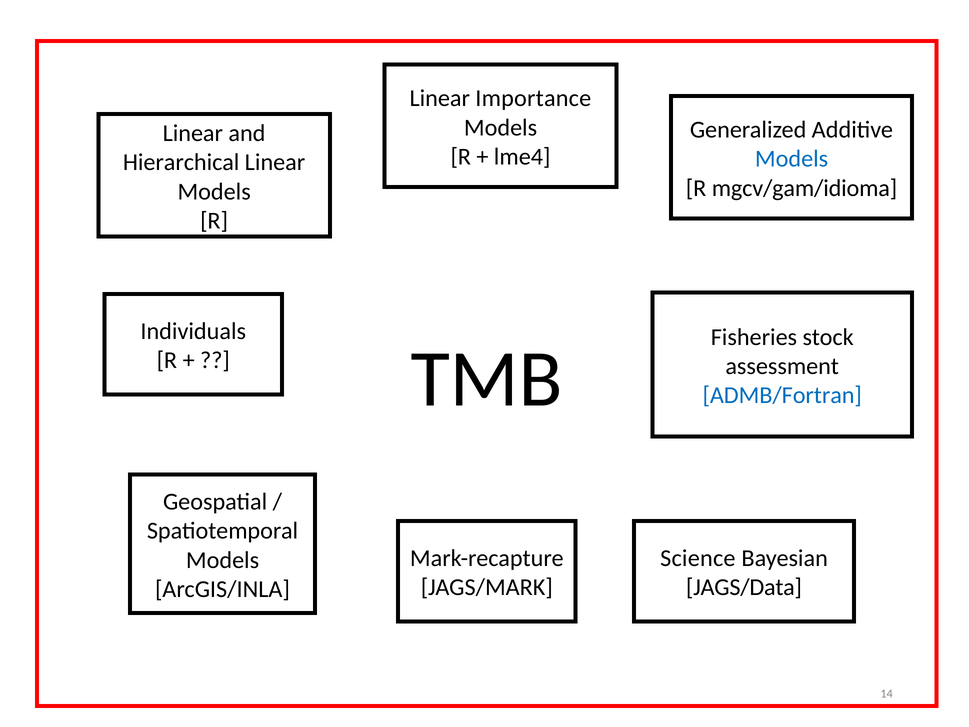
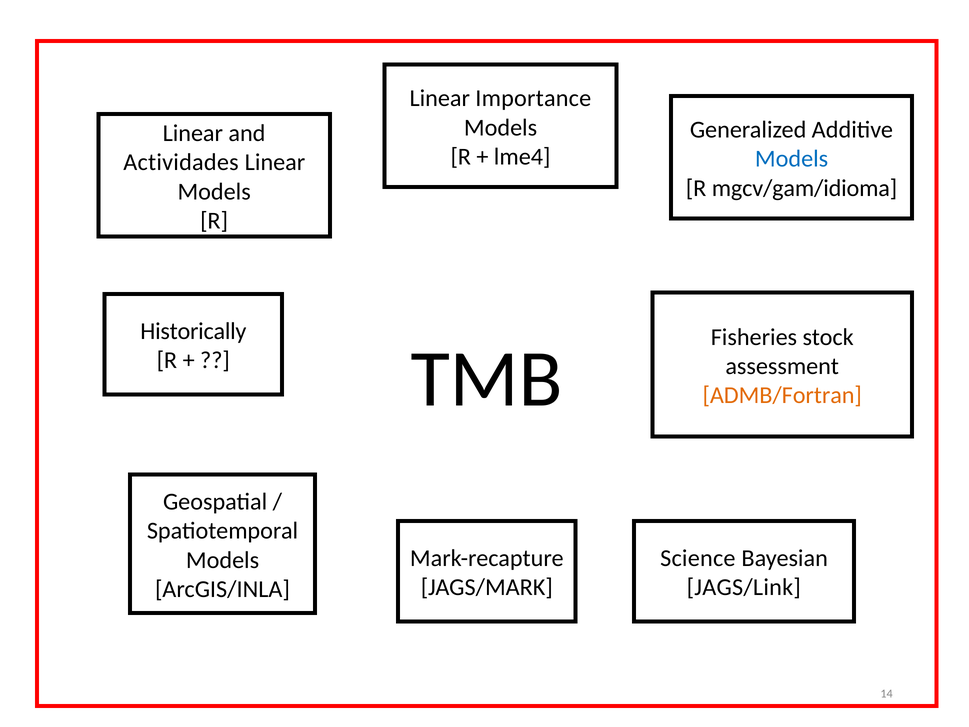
Hierarchical: Hierarchical -> Actividades
Individuals: Individuals -> Historically
ADMB/Fortran colour: blue -> orange
JAGS/Data: JAGS/Data -> JAGS/Link
